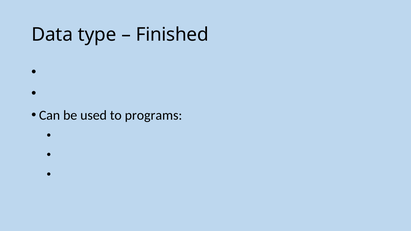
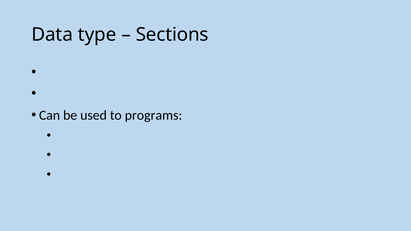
Finished: Finished -> Sections
